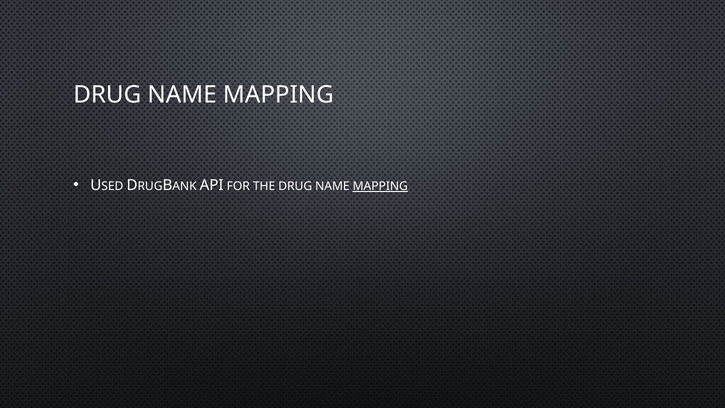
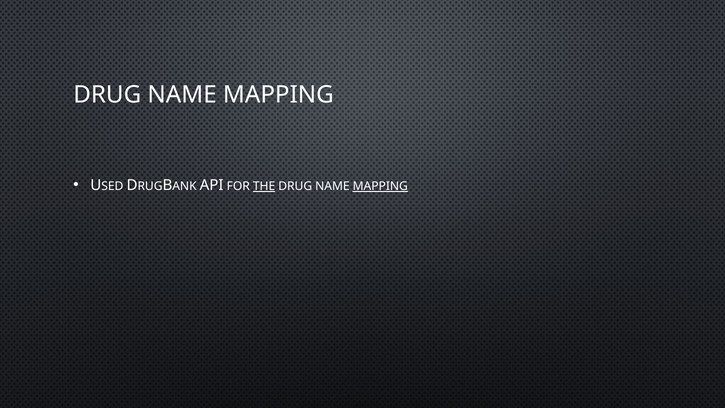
THE underline: none -> present
